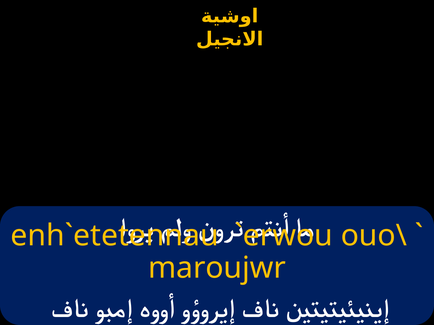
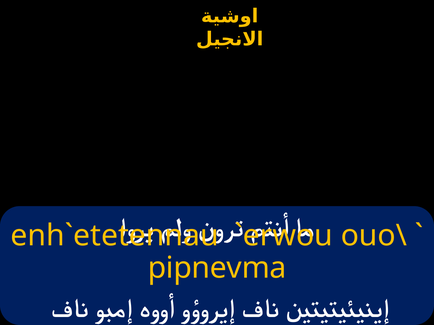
maroujwr: maroujwr -> pipnevma
